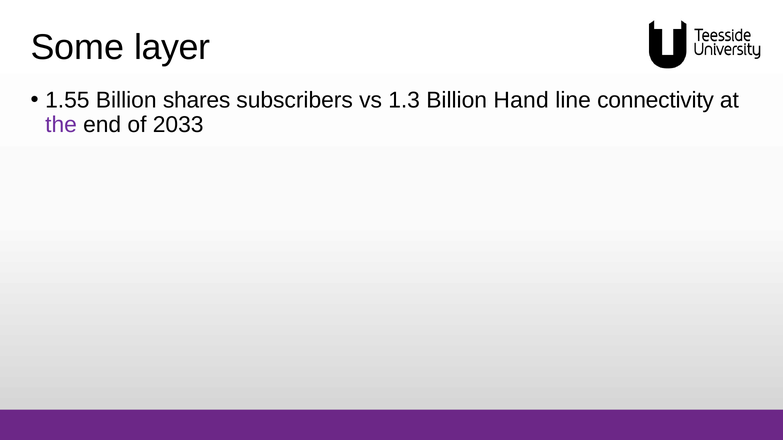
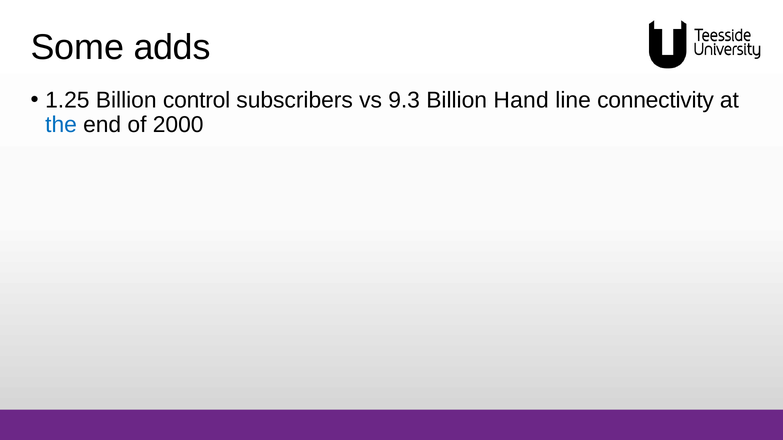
layer: layer -> adds
1.55: 1.55 -> 1.25
shares: shares -> control
1.3: 1.3 -> 9.3
the colour: purple -> blue
2033: 2033 -> 2000
